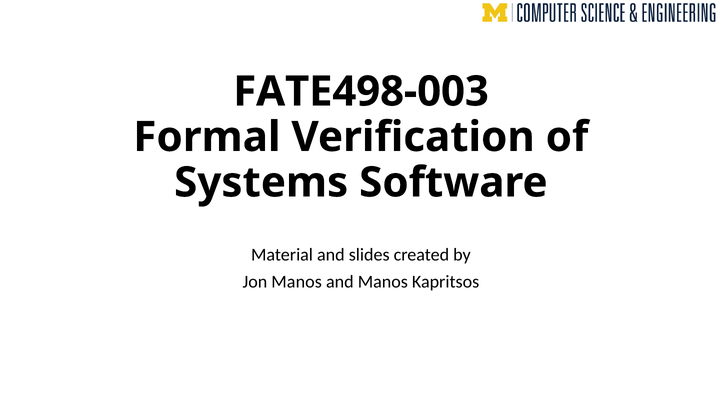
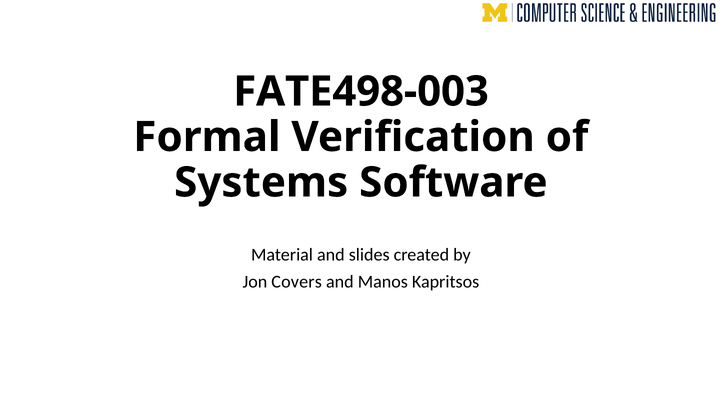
Jon Manos: Manos -> Covers
